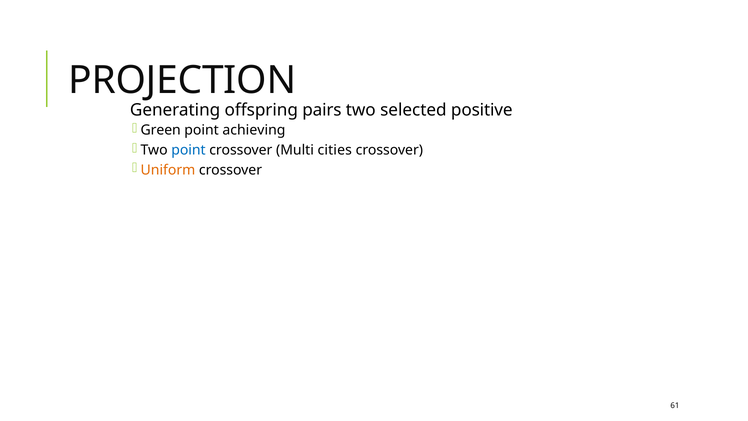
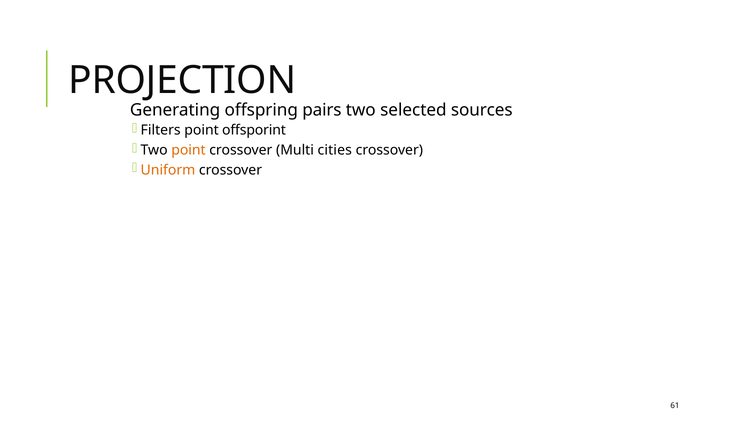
positive: positive -> sources
Green: Green -> Filters
achieving: achieving -> offsporint
point at (188, 150) colour: blue -> orange
